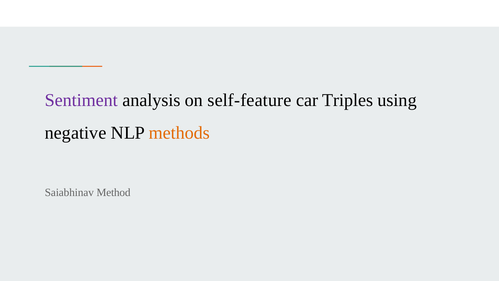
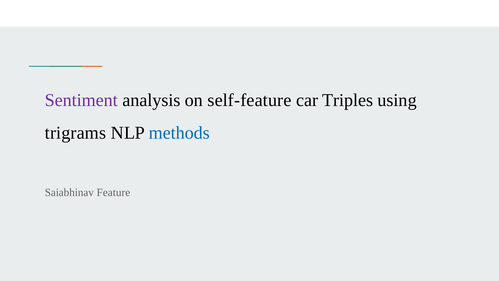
negative: negative -> trigrams
methods colour: orange -> blue
Method: Method -> Feature
